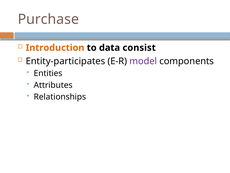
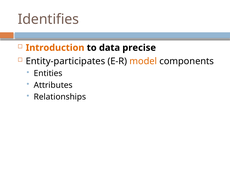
Purchase: Purchase -> Identifies
consist: consist -> precise
model colour: purple -> orange
